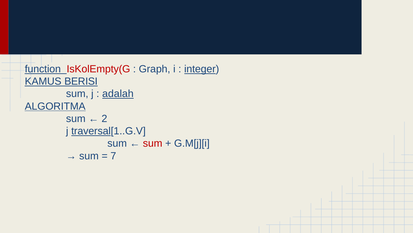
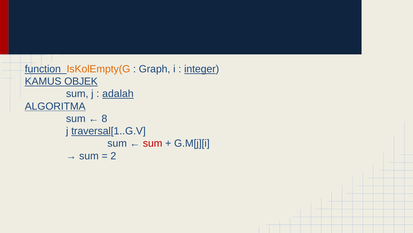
IsKolEmpty(G colour: red -> orange
BERISI: BERISI -> OBJEK
2: 2 -> 8
7: 7 -> 2
